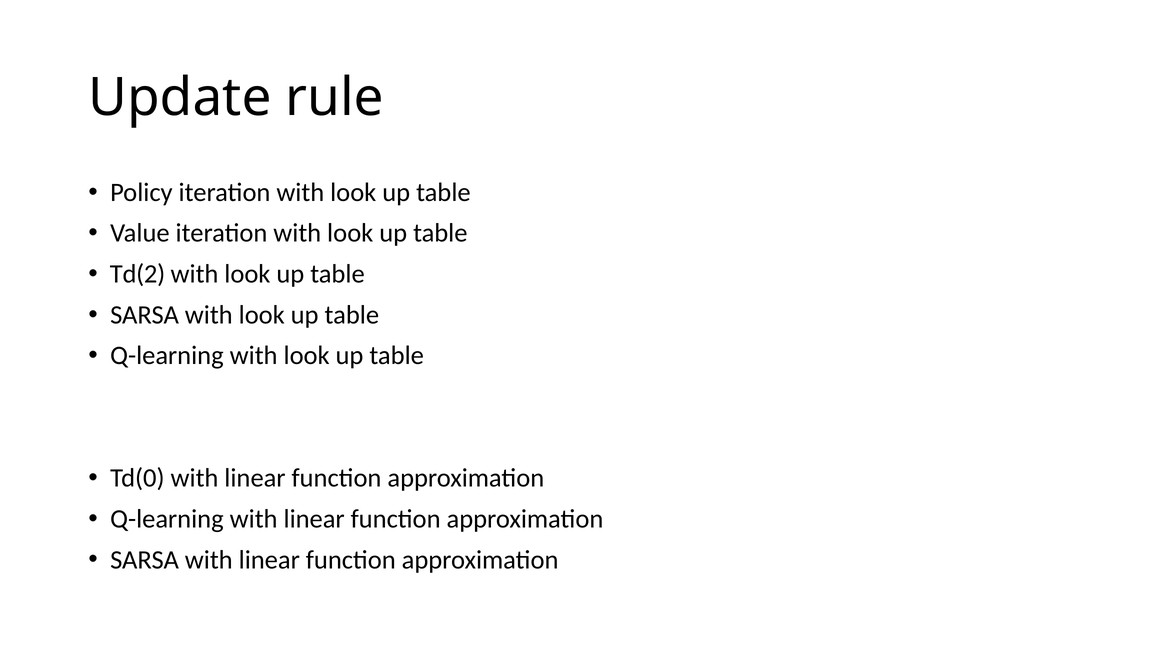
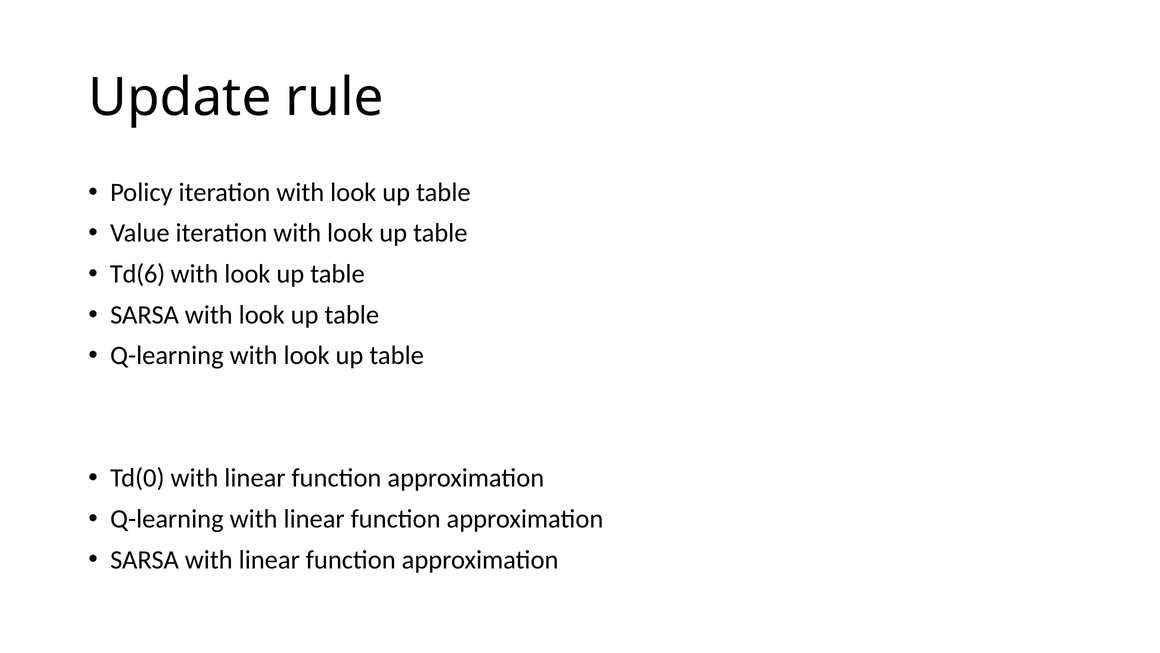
Td(2: Td(2 -> Td(6
